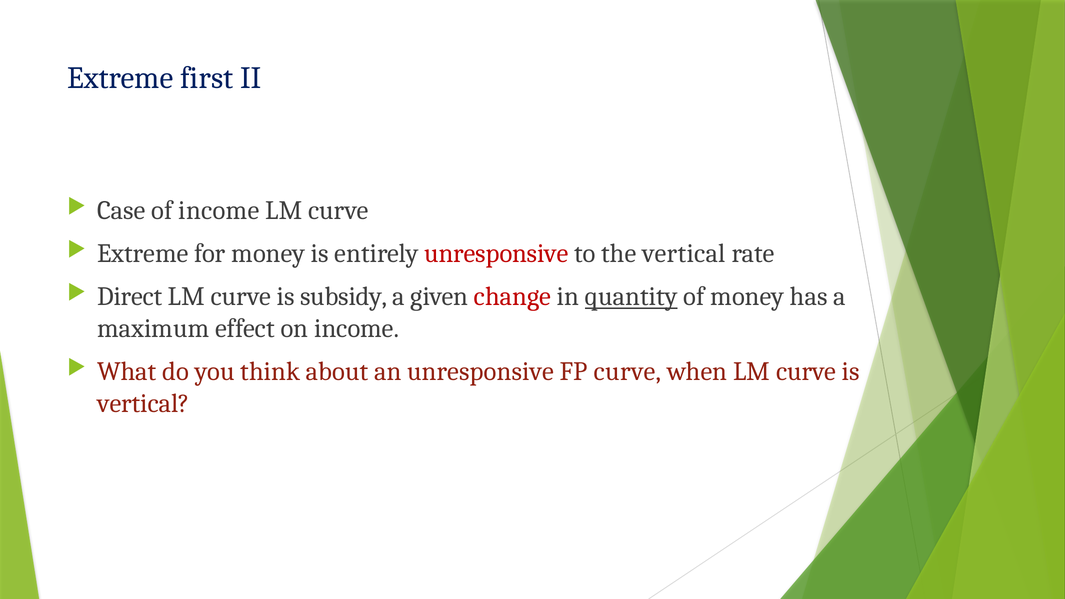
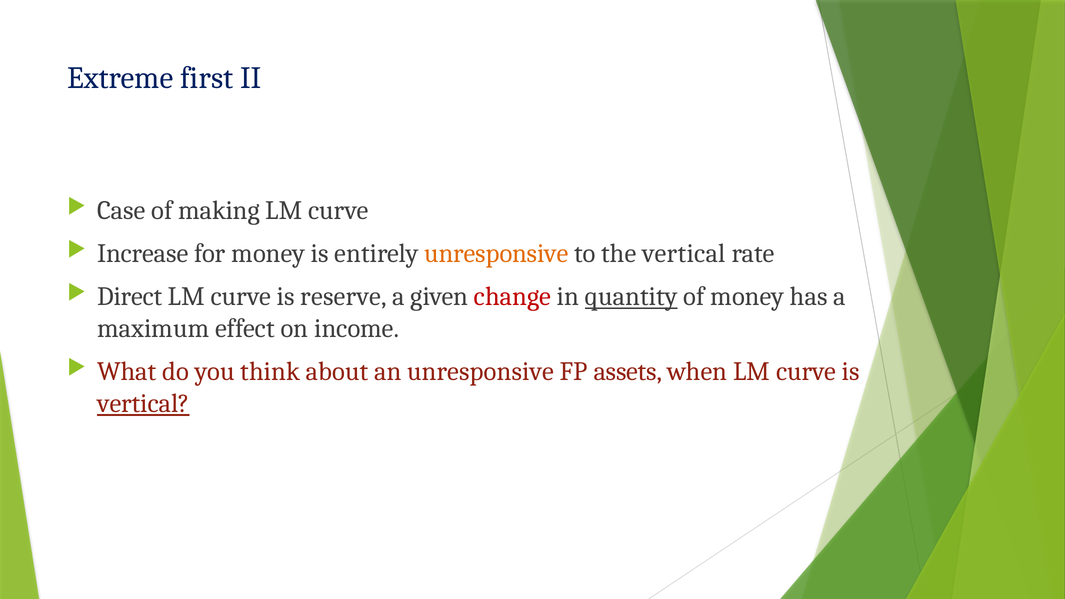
of income: income -> making
Extreme at (143, 254): Extreme -> Increase
unresponsive at (496, 254) colour: red -> orange
subsidy: subsidy -> reserve
FP curve: curve -> assets
vertical at (143, 404) underline: none -> present
